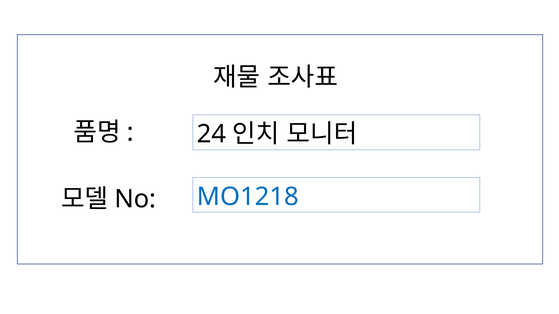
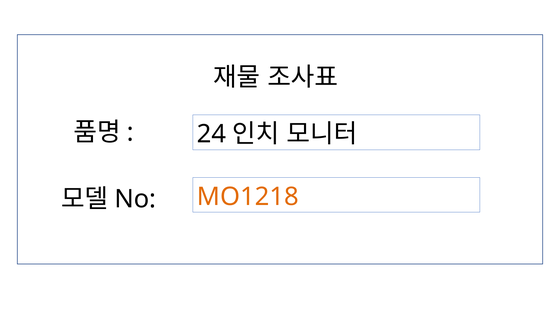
MO1218 colour: blue -> orange
